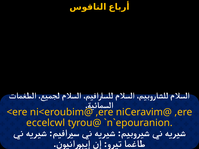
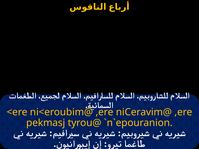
eccelcwl: eccelcwl -> pekmasj
